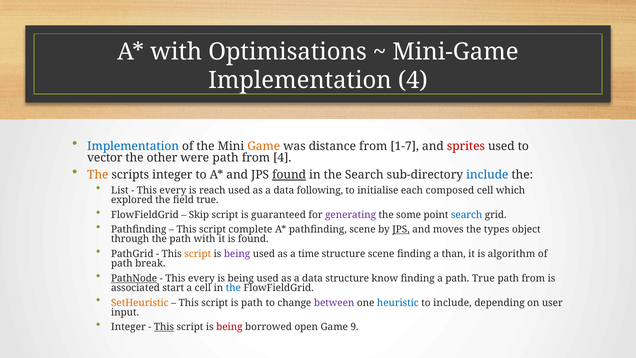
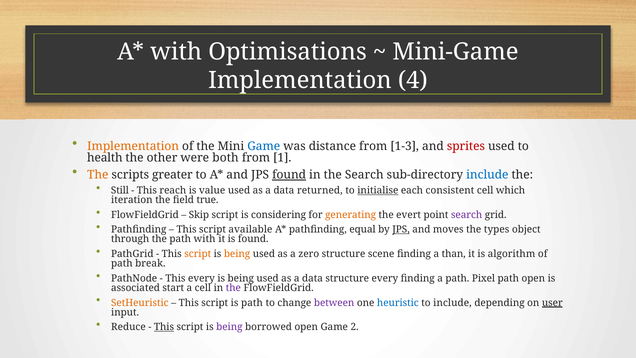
Implementation at (133, 146) colour: blue -> orange
Game at (264, 146) colour: orange -> blue
1-7: 1-7 -> 1-3
vector: vector -> health
were path: path -> both
from 4: 4 -> 1
scripts integer: integer -> greater
List: List -> Still
every at (173, 190): every -> reach
reach: reach -> value
following: following -> returned
initialise underline: none -> present
composed: composed -> consistent
explored: explored -> iteration
guaranteed: guaranteed -> considering
generating colour: purple -> orange
some: some -> evert
search at (467, 215) colour: blue -> purple
complete: complete -> available
pathfinding scene: scene -> equal
being at (237, 254) colour: purple -> orange
time: time -> zero
PathNode underline: present -> none
structure know: know -> every
path True: True -> Pixel
from at (533, 278): from -> open
the at (233, 288) colour: blue -> purple
user underline: none -> present
Integer at (128, 327): Integer -> Reduce
being at (229, 327) colour: red -> purple
9: 9 -> 2
